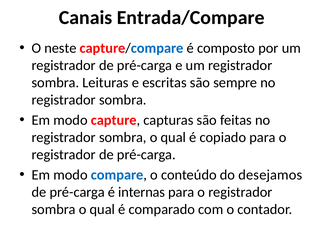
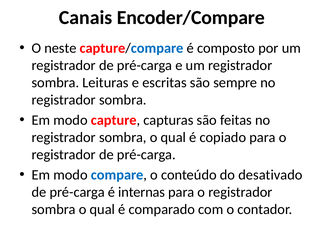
Entrada/Compare: Entrada/Compare -> Encoder/Compare
desejamos: desejamos -> desativado
